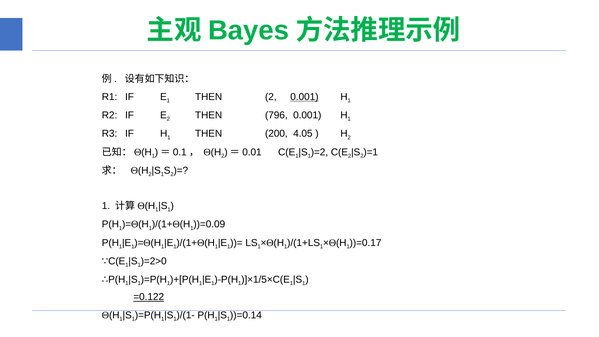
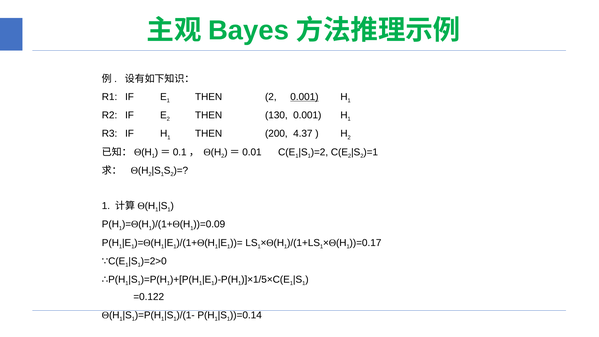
796: 796 -> 130
4.05: 4.05 -> 4.37
=0.122 underline: present -> none
